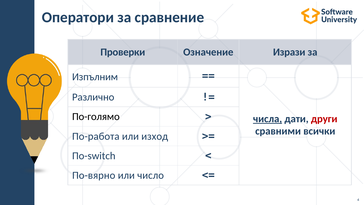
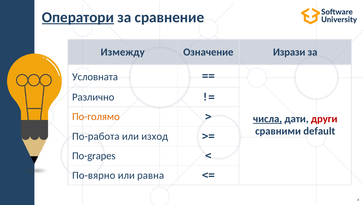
Оператори underline: none -> present
Проверки: Проверки -> Измежду
Изпълним: Изпълним -> Условната
По-голямо colour: black -> orange
всички: всички -> default
По-switch: По-switch -> По-grapes
число: число -> равна
